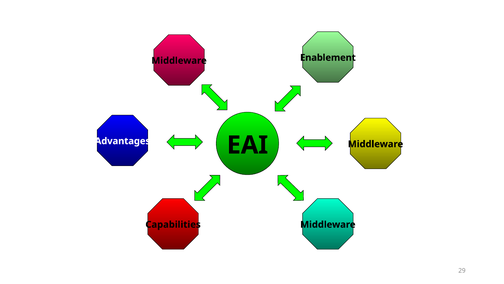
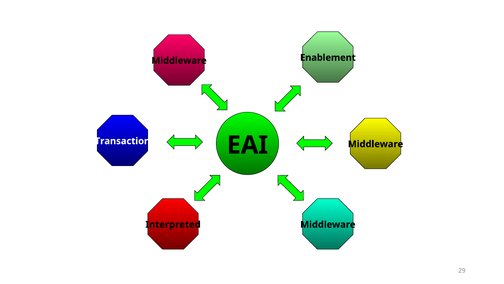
Advantages: Advantages -> Transaction
Capabilities: Capabilities -> Interpreted
